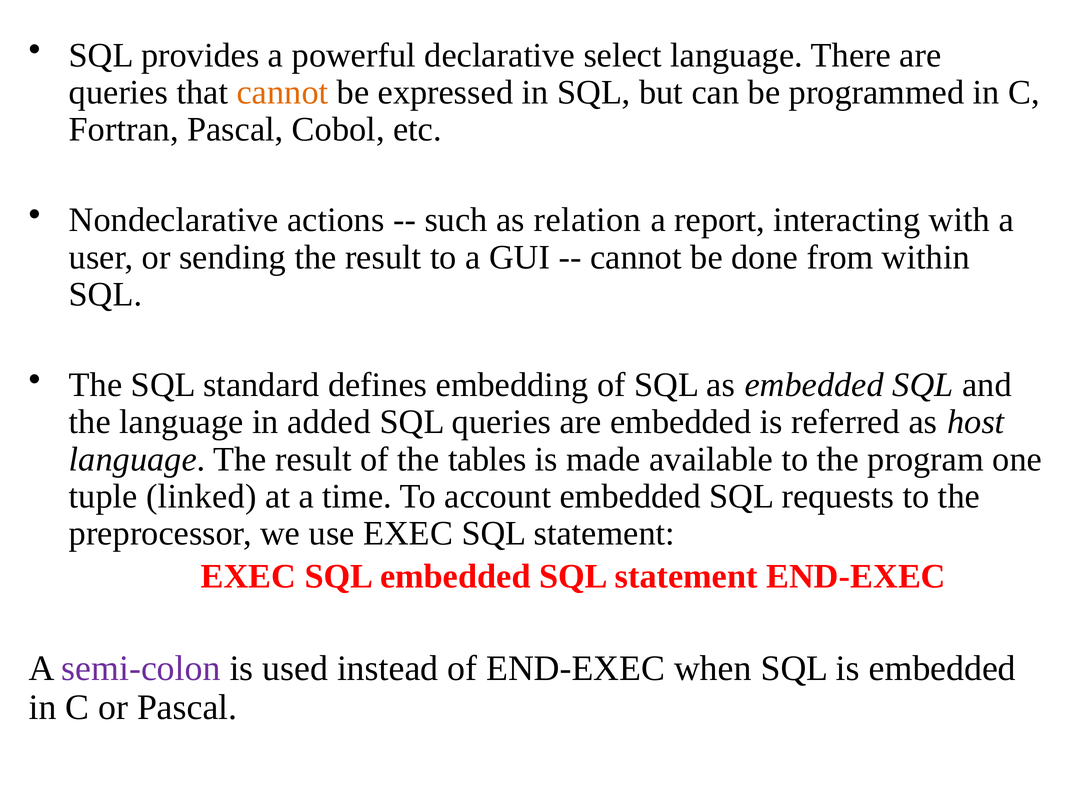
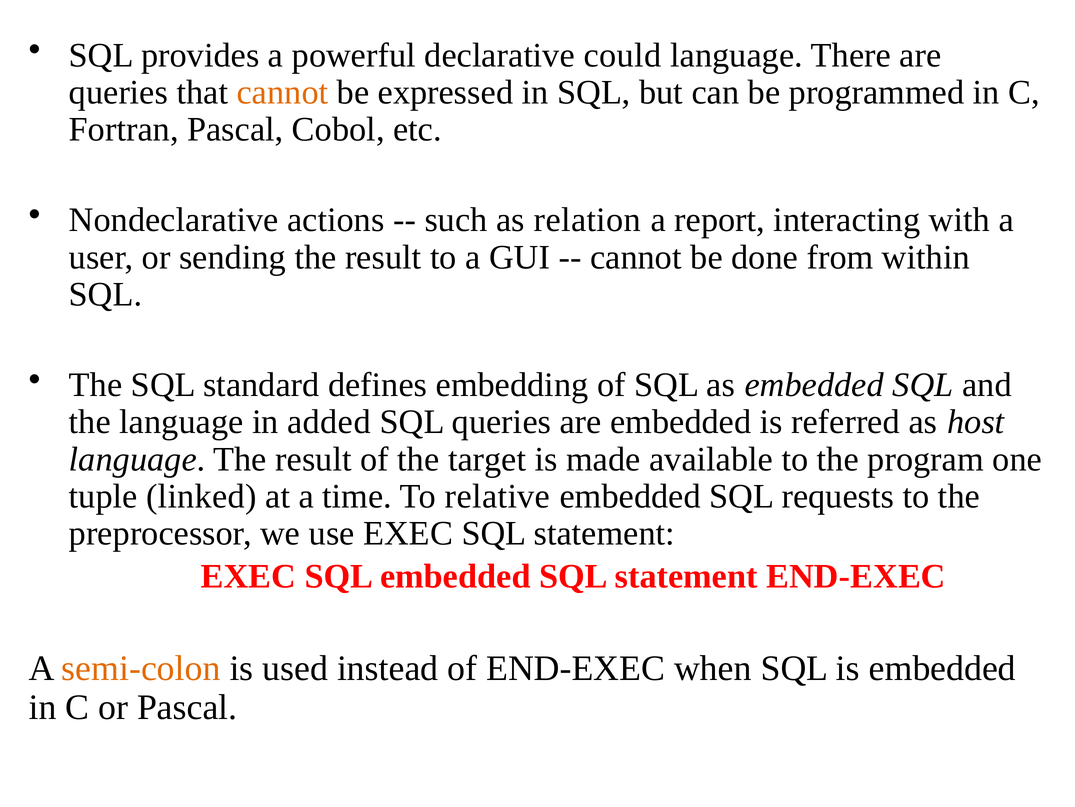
select: select -> could
tables: tables -> target
account: account -> relative
semi-colon colour: purple -> orange
